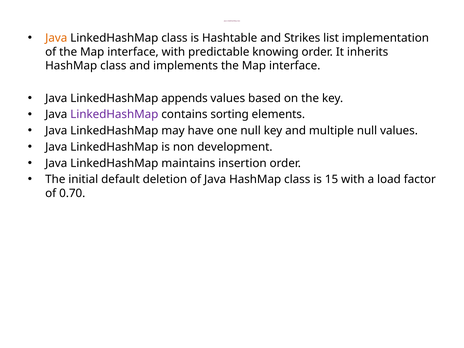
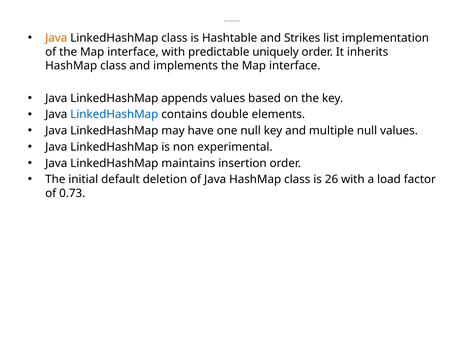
knowing: knowing -> uniquely
LinkedHashMap at (114, 114) colour: purple -> blue
sorting: sorting -> double
development: development -> experimental
15: 15 -> 26
0.70: 0.70 -> 0.73
